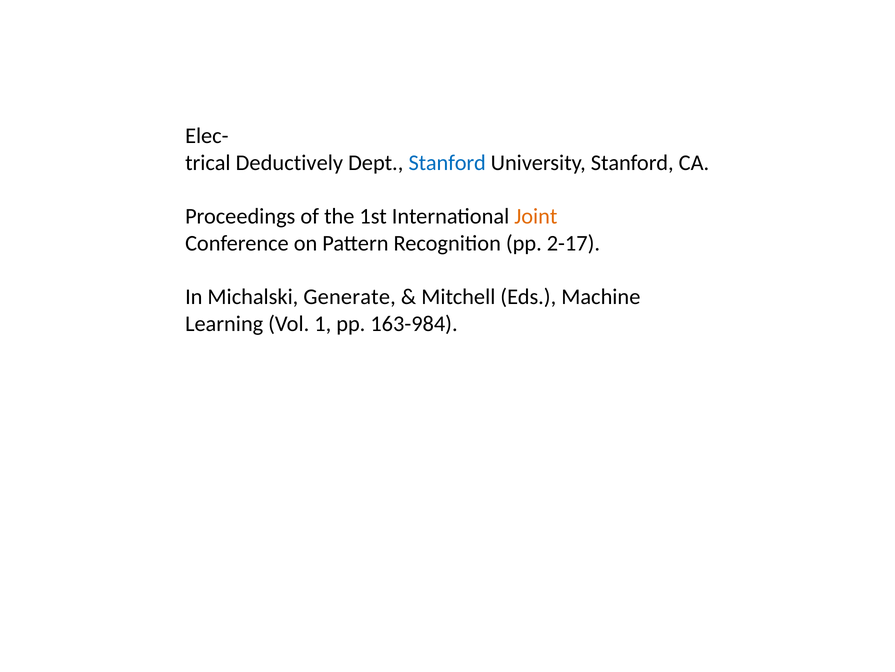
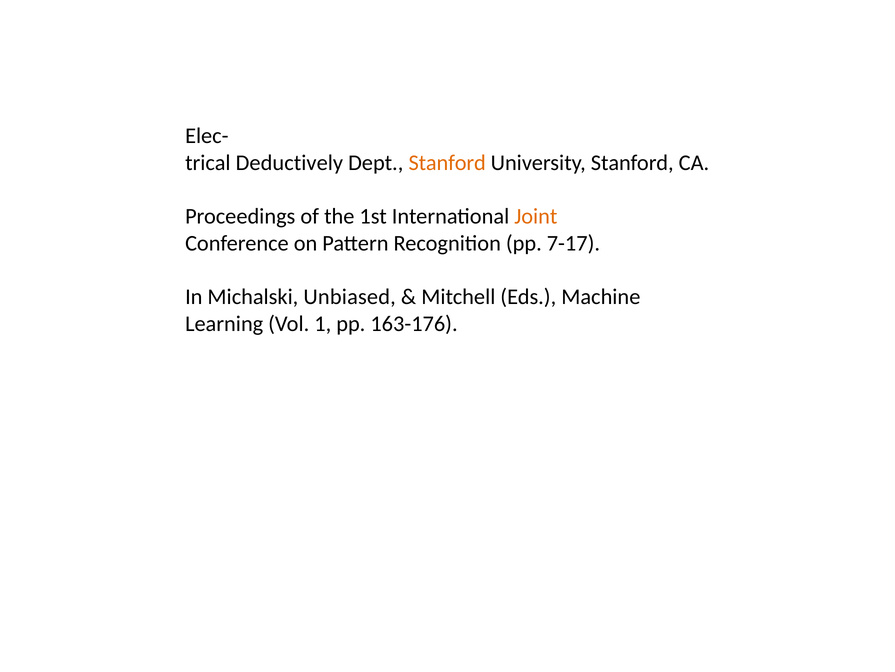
Stanford at (447, 163) colour: blue -> orange
2-17: 2-17 -> 7-17
Generate: Generate -> Unbiased
163-984: 163-984 -> 163-176
